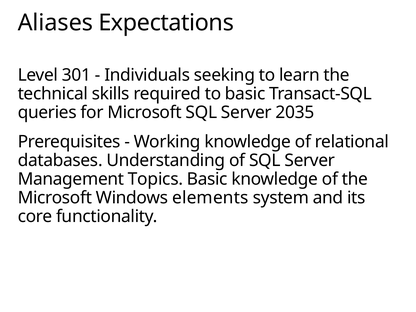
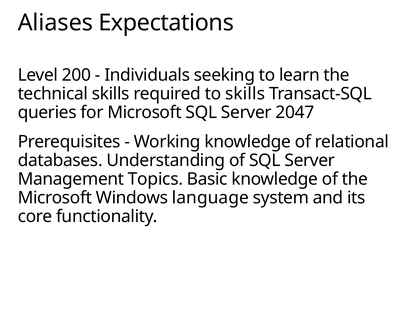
301: 301 -> 200
to basic: basic -> skills
2035: 2035 -> 2047
elements: elements -> language
